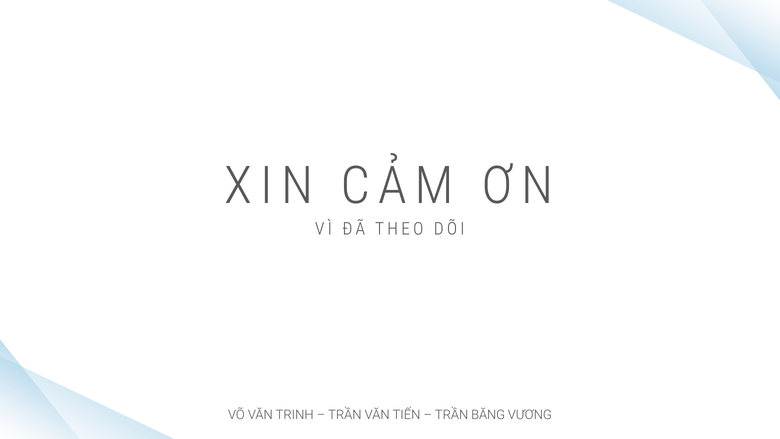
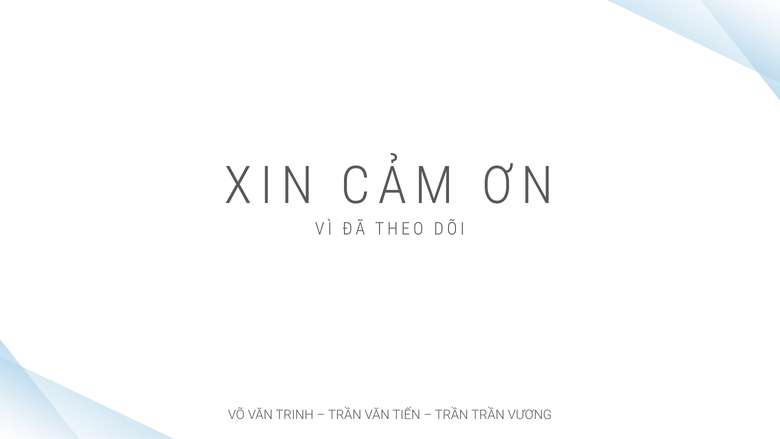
TRẦN BĂNG: BĂNG -> TRẦN
